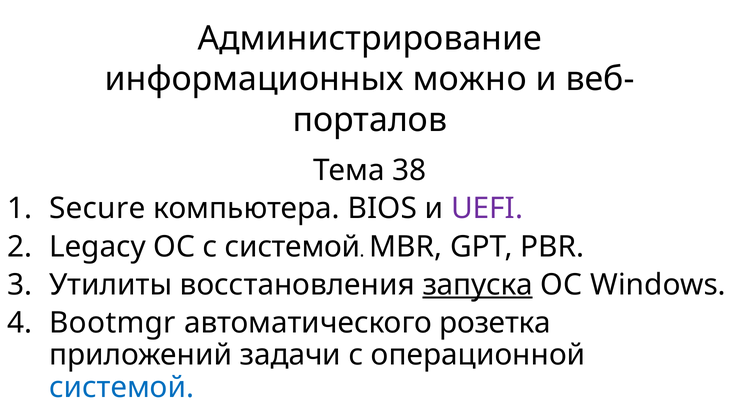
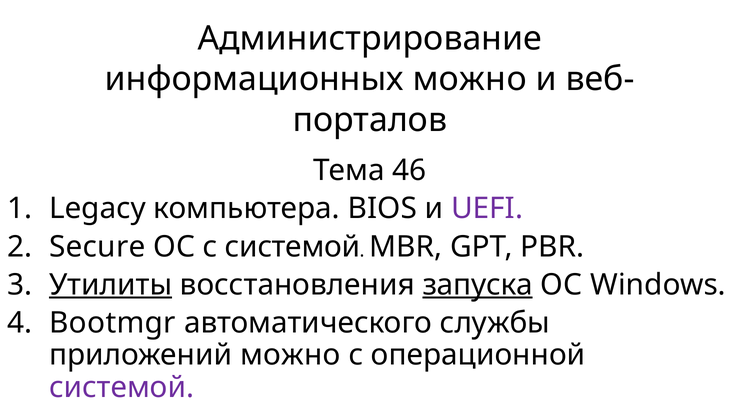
38: 38 -> 46
Secure: Secure -> Legacy
Legacy: Legacy -> Secure
Утилиты underline: none -> present
розетка: розетка -> службы
приложений задачи: задачи -> можно
системой at (122, 387) colour: blue -> purple
